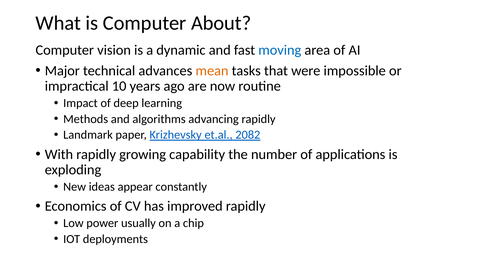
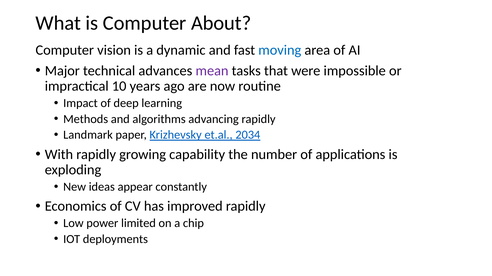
mean colour: orange -> purple
2082: 2082 -> 2034
usually: usually -> limited
